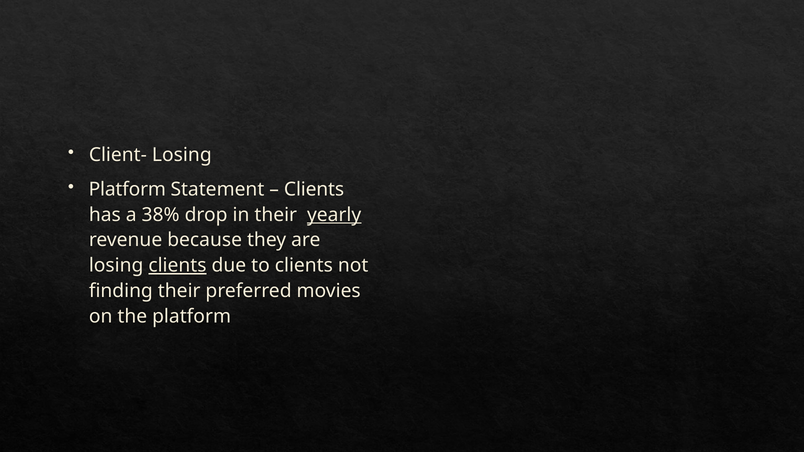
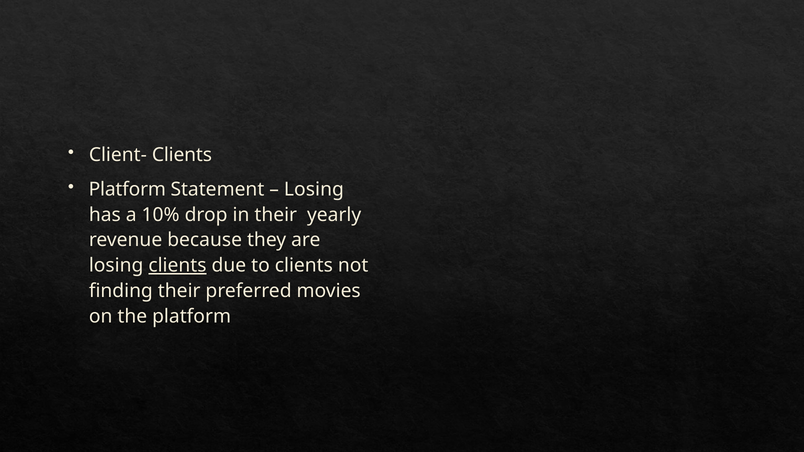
Client- Losing: Losing -> Clients
Clients at (314, 189): Clients -> Losing
38%: 38% -> 10%
yearly underline: present -> none
